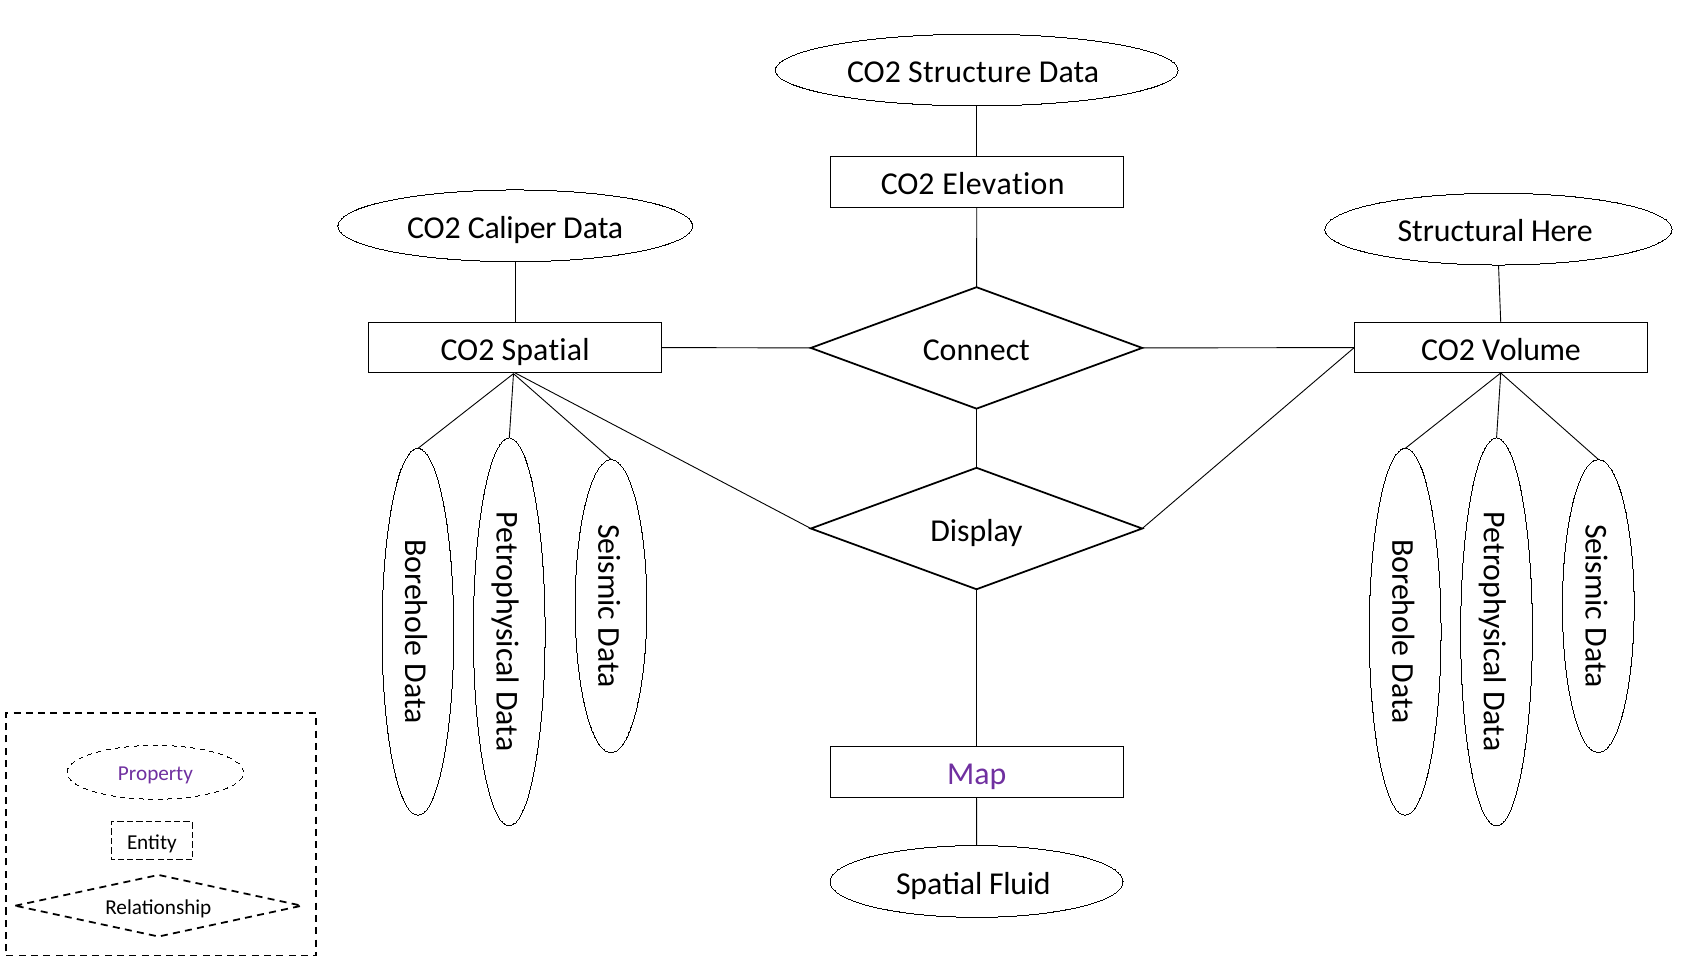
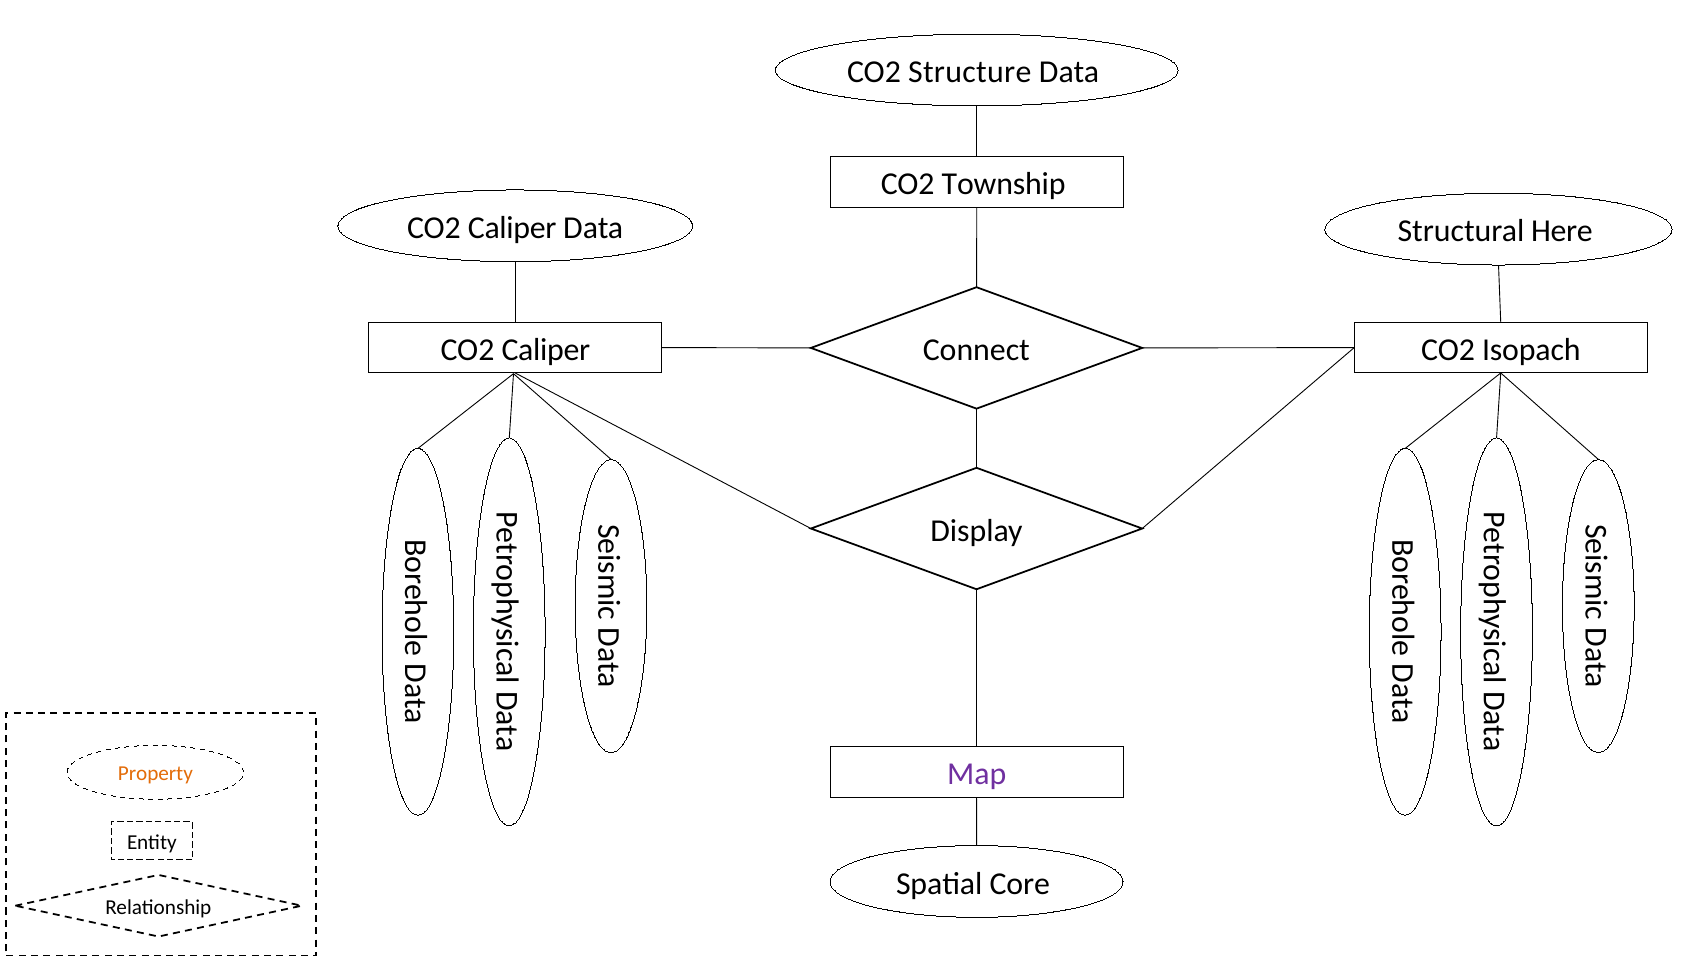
Elevation: Elevation -> Township
Spatial at (546, 350): Spatial -> Caliper
Volume: Volume -> Isopach
Property colour: purple -> orange
Fluid: Fluid -> Core
